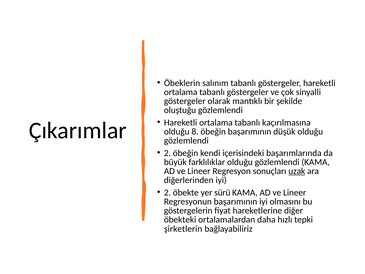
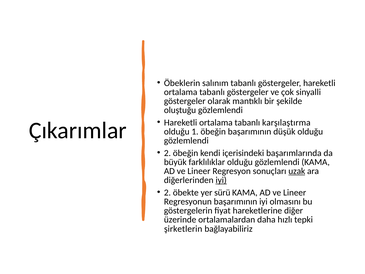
kaçırılmasına: kaçırılmasına -> karşılaştırma
8: 8 -> 1
iyi at (221, 180) underline: none -> present
öbekteki: öbekteki -> üzerinde
